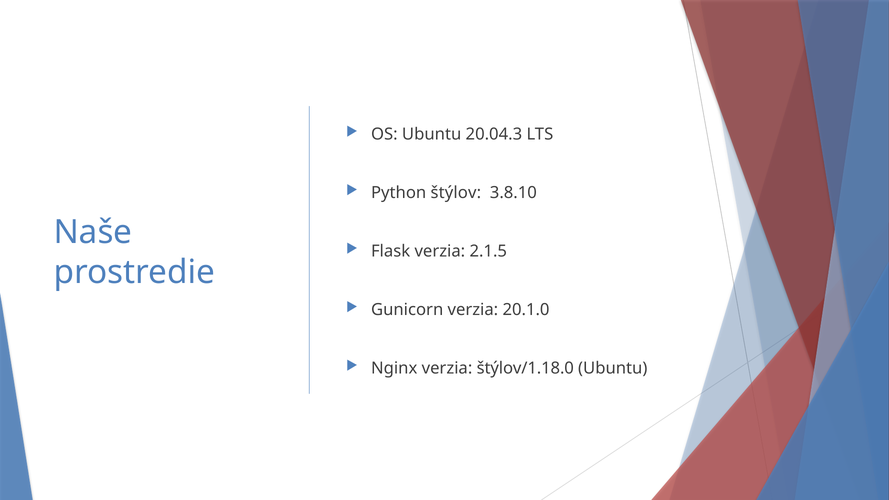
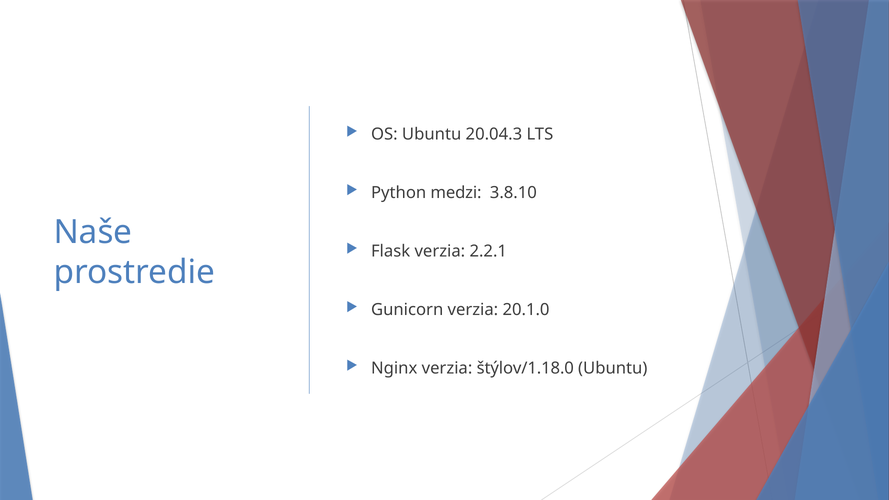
štýlov: štýlov -> medzi
2.1.5: 2.1.5 -> 2.2.1
